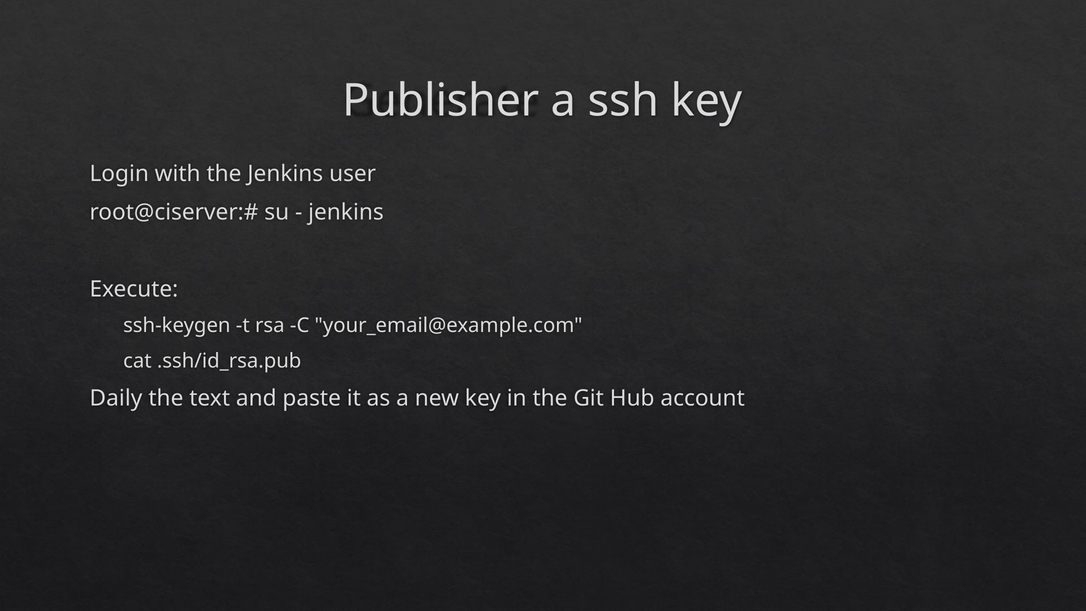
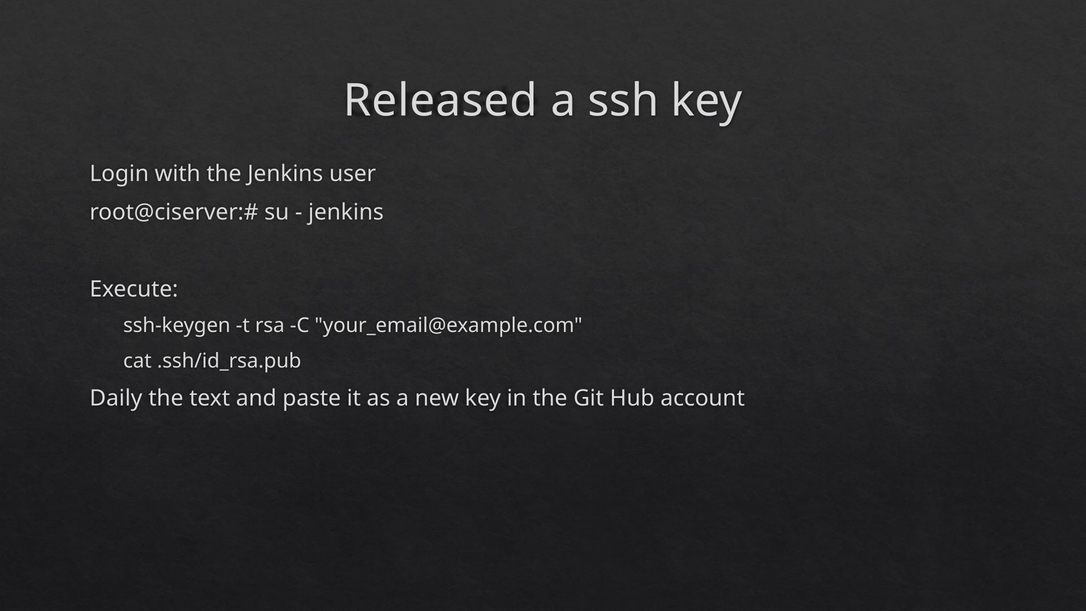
Publisher: Publisher -> Released
